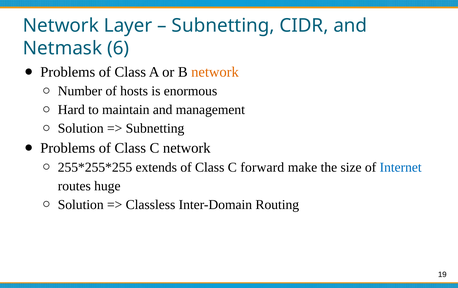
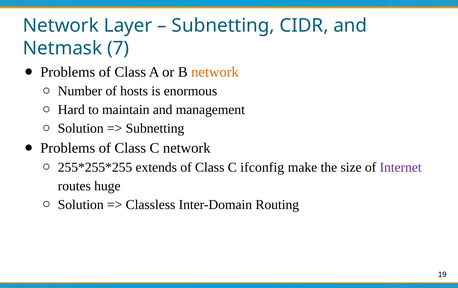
6: 6 -> 7
forward: forward -> ifconfig
Internet colour: blue -> purple
